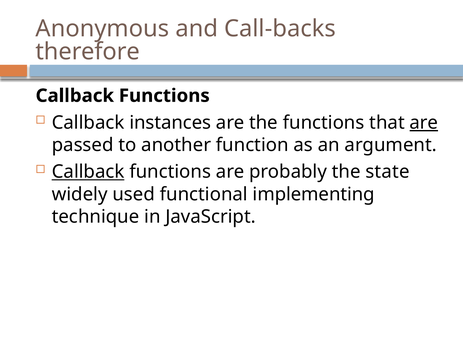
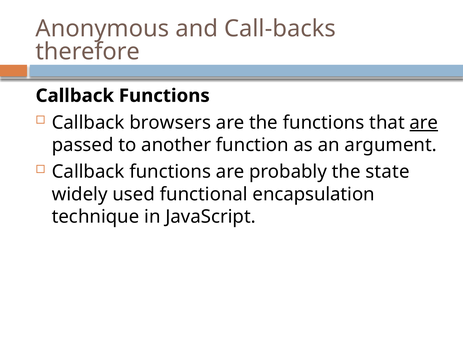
instances: instances -> browsers
Callback at (88, 172) underline: present -> none
implementing: implementing -> encapsulation
